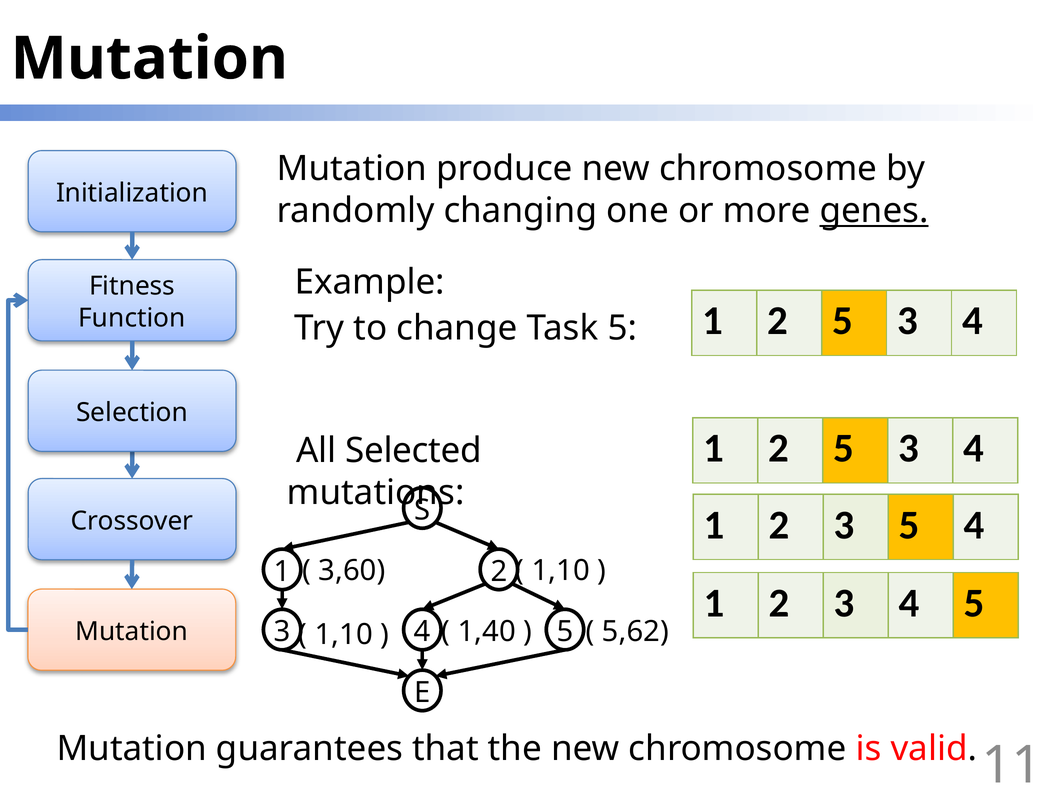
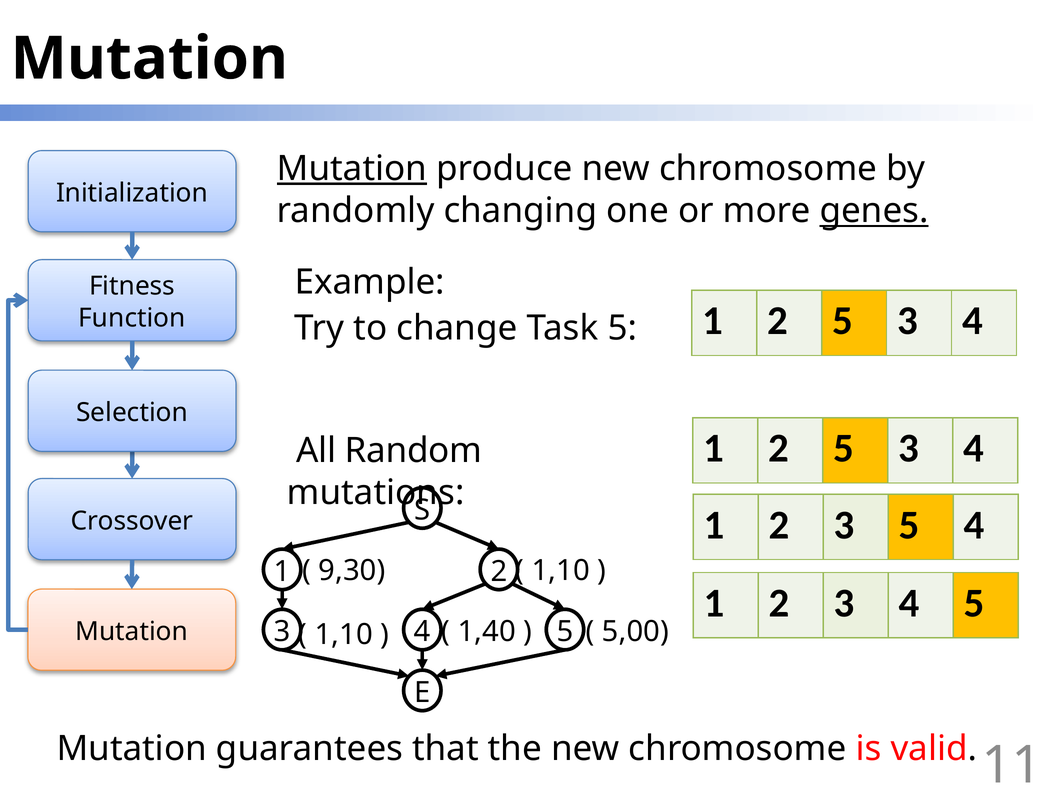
Mutation at (352, 169) underline: none -> present
Selected: Selected -> Random
3,60: 3,60 -> 9,30
5,62: 5,62 -> 5,00
